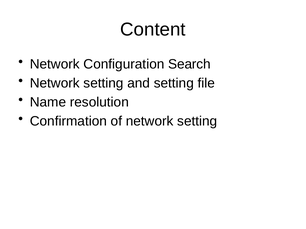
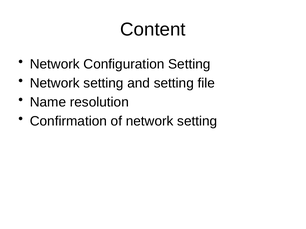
Configuration Search: Search -> Setting
